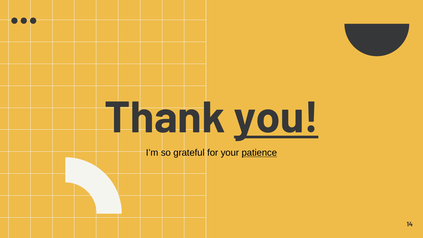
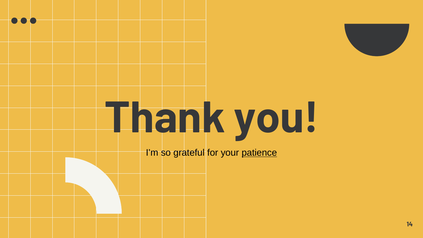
you underline: present -> none
